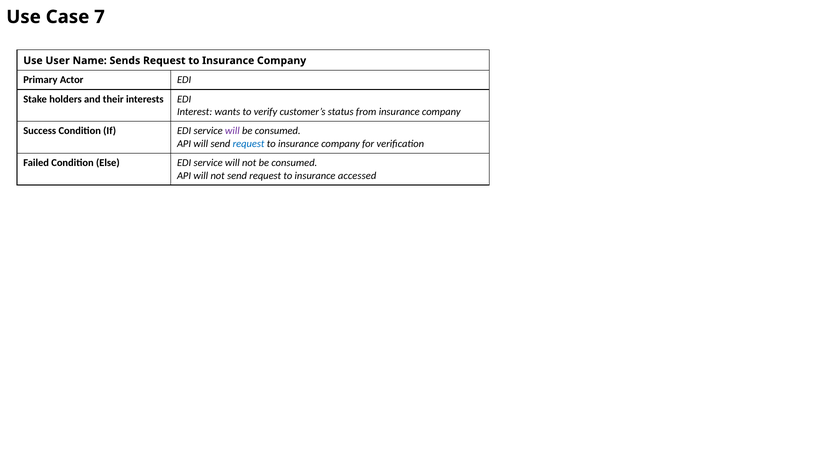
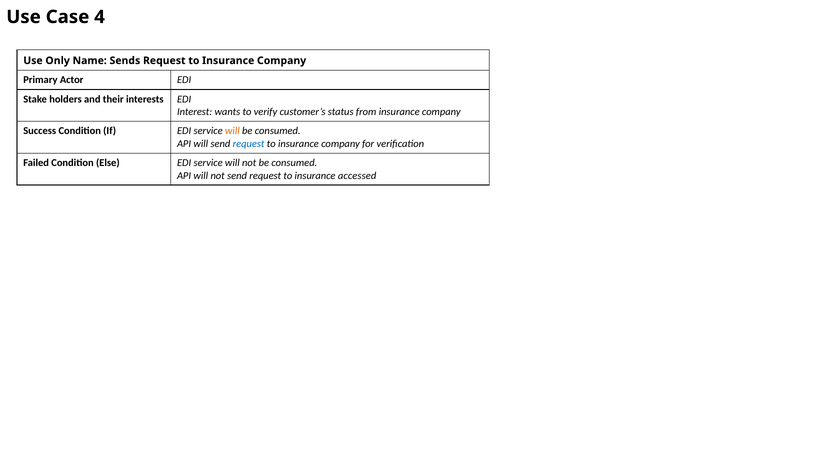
7: 7 -> 4
User: User -> Only
will at (232, 131) colour: purple -> orange
